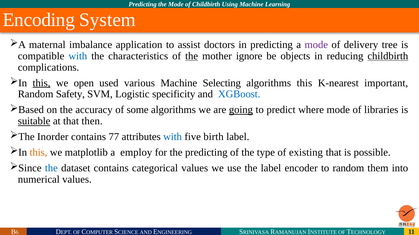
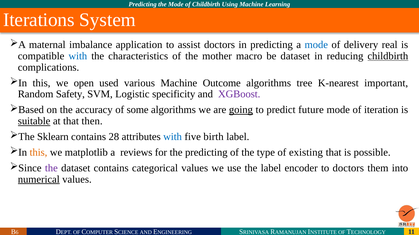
Encoding: Encoding -> Iterations
mode at (316, 45) colour: purple -> blue
tree: tree -> real
the at (192, 56) underline: present -> none
ignore: ignore -> macro
be objects: objects -> dataset
this at (42, 83) underline: present -> none
Selecting: Selecting -> Outcome
algorithms this: this -> tree
XGBoost colour: blue -> purple
where: where -> future
libraries: libraries -> iteration
Inorder: Inorder -> Sklearn
77: 77 -> 28
employ: employ -> reviews
the at (51, 168) colour: blue -> purple
to random: random -> doctors
numerical underline: none -> present
